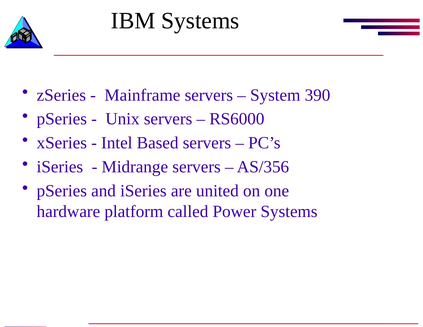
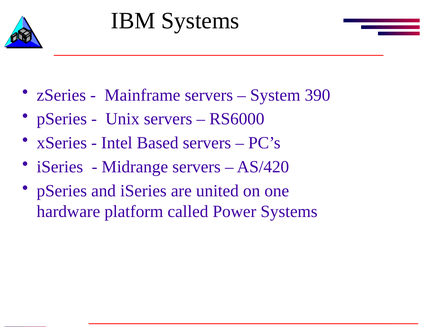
AS/356: AS/356 -> AS/420
